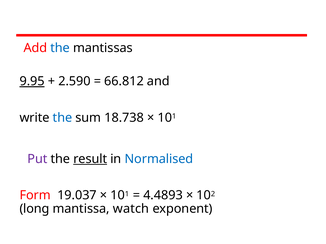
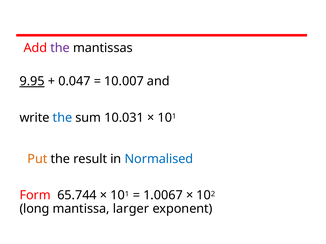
the at (60, 48) colour: blue -> purple
2.590: 2.590 -> 0.047
66.812: 66.812 -> 10.007
18.738: 18.738 -> 10.031
Put colour: purple -> orange
result underline: present -> none
19.037: 19.037 -> 65.744
4.4893: 4.4893 -> 1.0067
watch: watch -> larger
